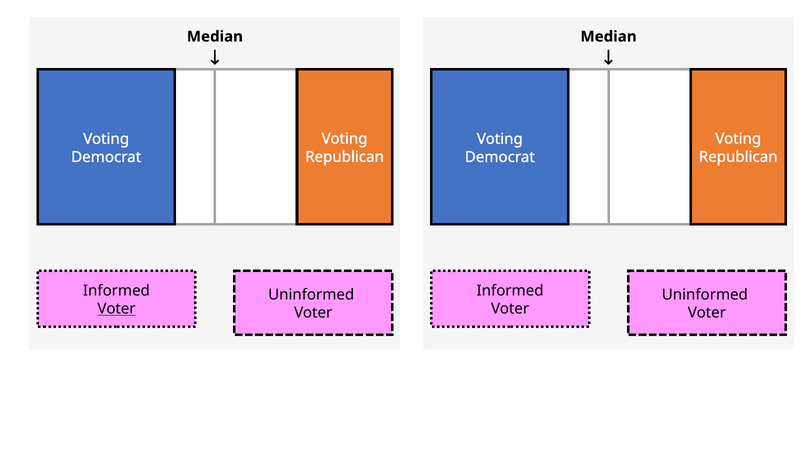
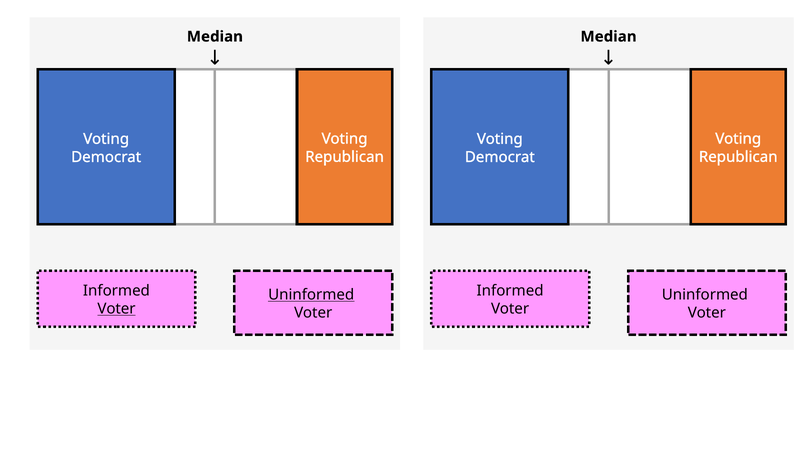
Uninformed at (311, 295) underline: none -> present
